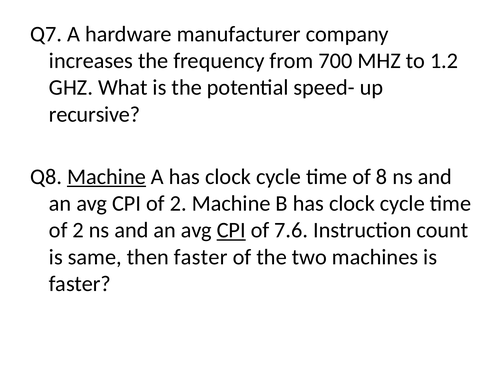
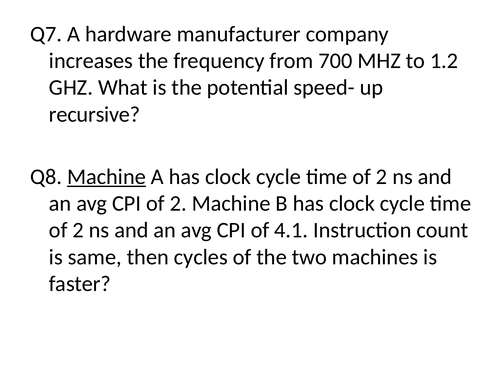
8 at (382, 177): 8 -> 2
CPI at (231, 231) underline: present -> none
7.6: 7.6 -> 4.1
then faster: faster -> cycles
